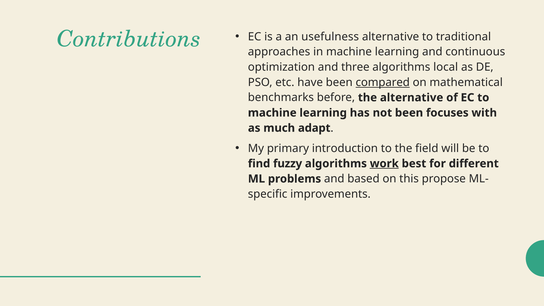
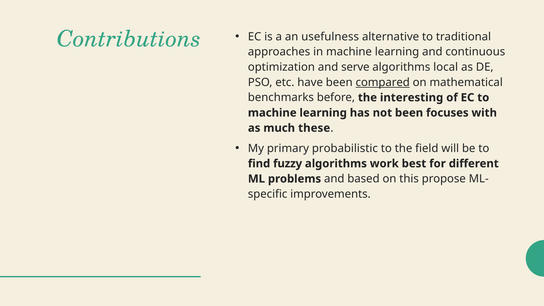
three: three -> serve
the alternative: alternative -> interesting
adapt: adapt -> these
introduction: introduction -> probabilistic
work underline: present -> none
